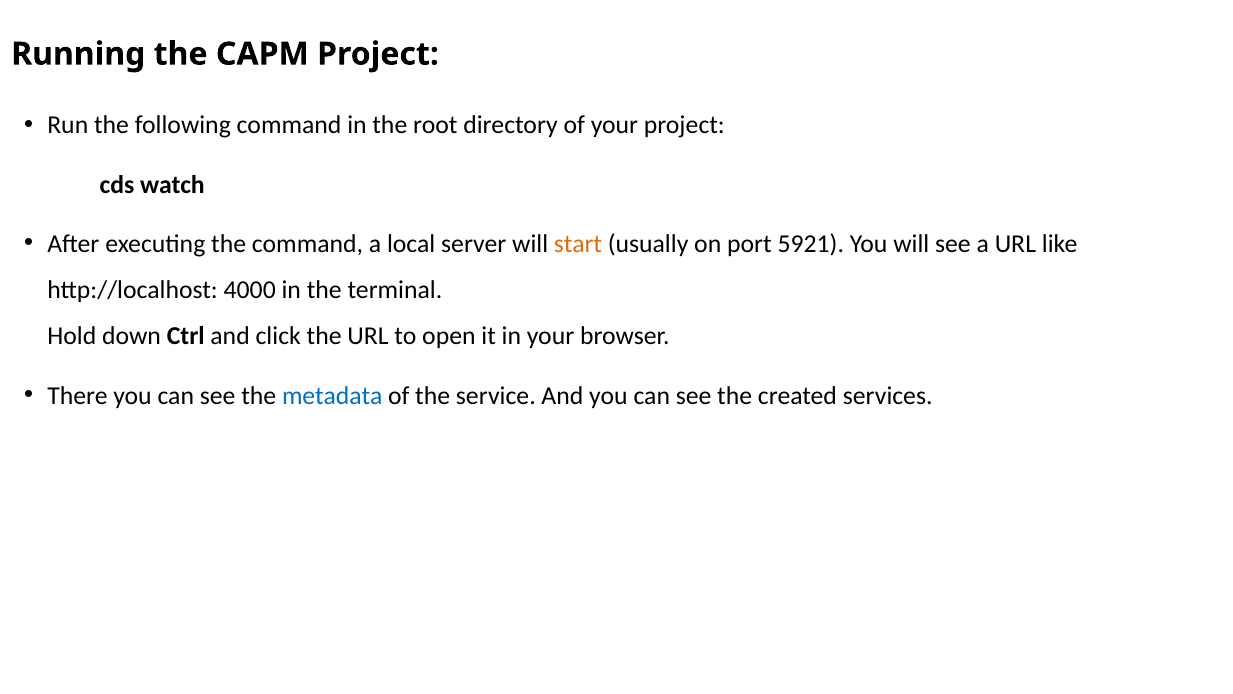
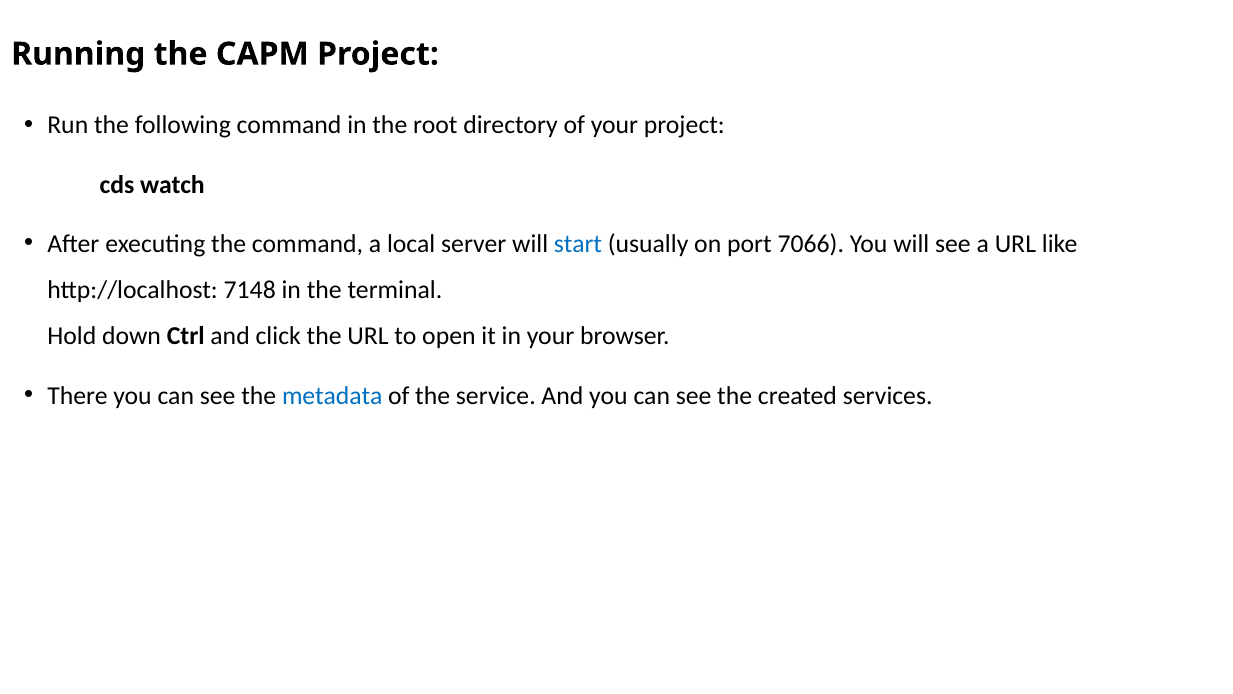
start colour: orange -> blue
5921: 5921 -> 7066
4000: 4000 -> 7148
